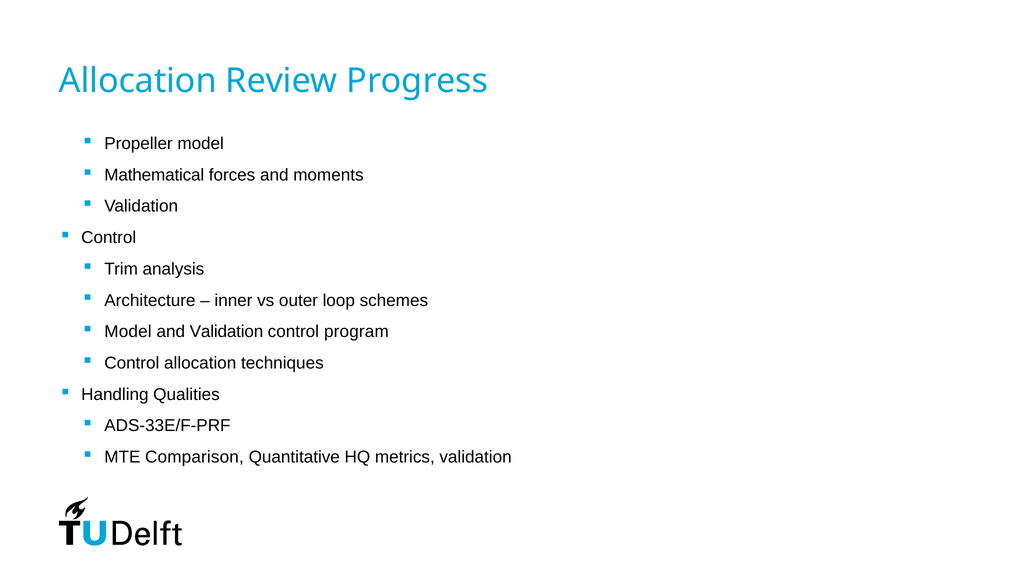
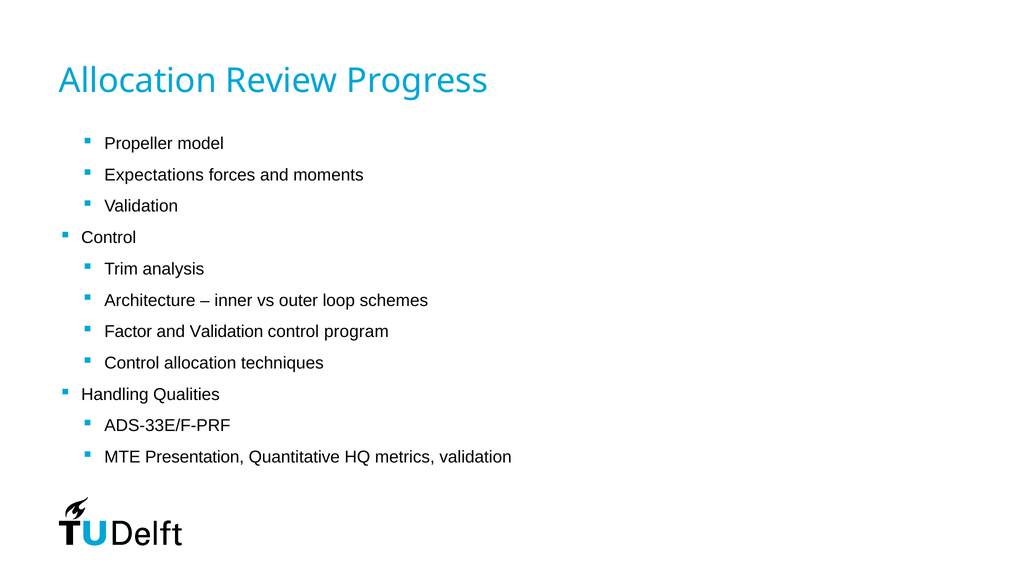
Mathematical: Mathematical -> Expectations
Model at (128, 332): Model -> Factor
Comparison: Comparison -> Presentation
